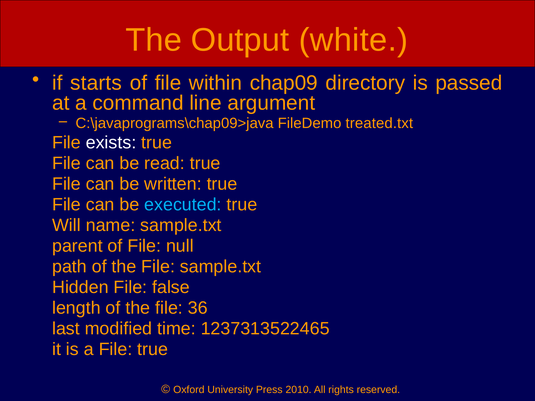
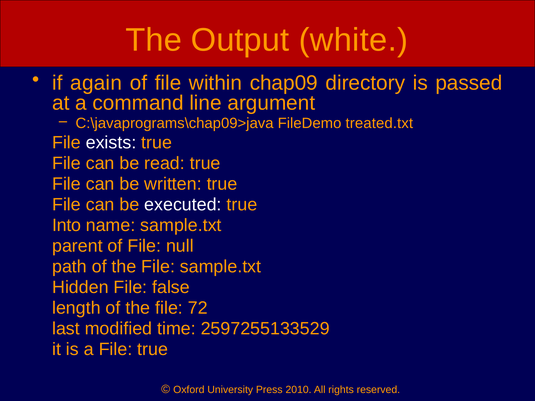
starts: starts -> again
executed colour: light blue -> white
Will: Will -> Into
36: 36 -> 72
1237313522465: 1237313522465 -> 2597255133529
